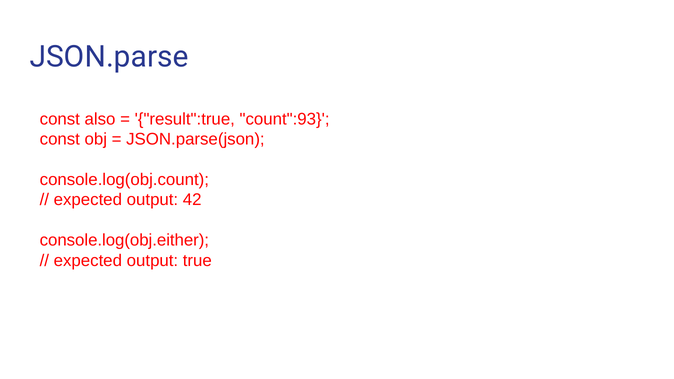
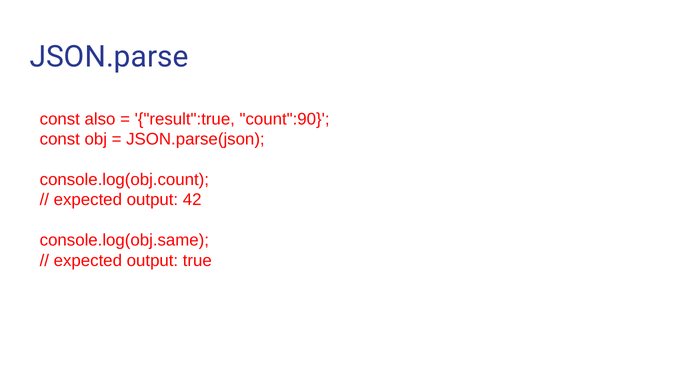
count":93: count":93 -> count":90
console.log(obj.either: console.log(obj.either -> console.log(obj.same
